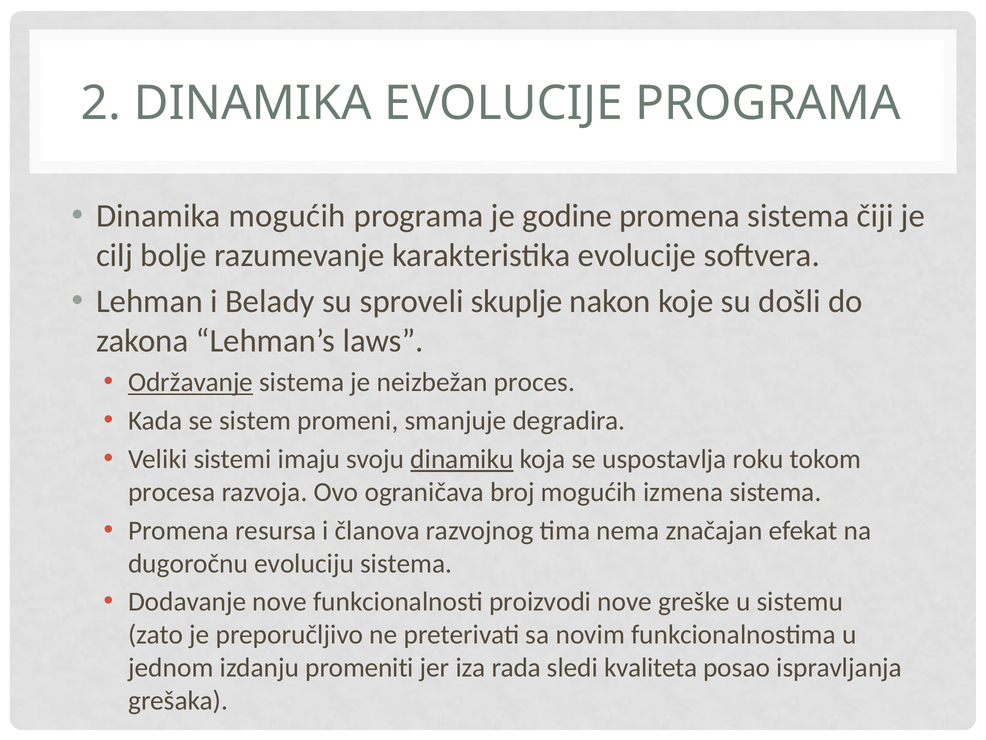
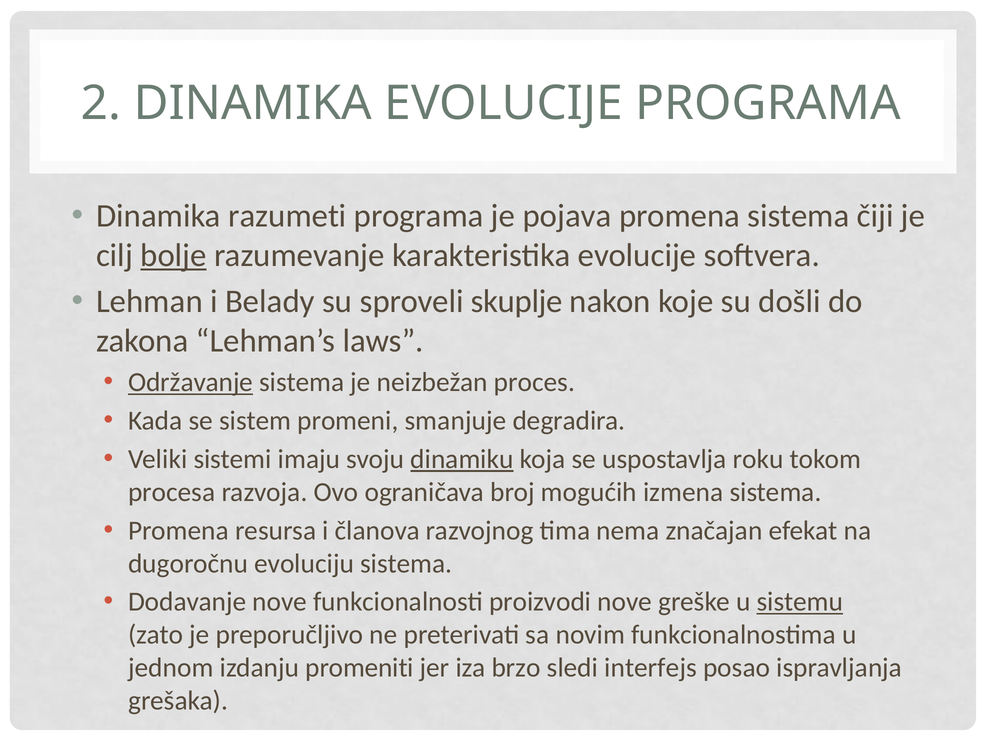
Dinamika mogućih: mogućih -> razumeti
godine: godine -> pojava
bolje underline: none -> present
sistemu underline: none -> present
rada: rada -> brzo
kvaliteta: kvaliteta -> interfejs
